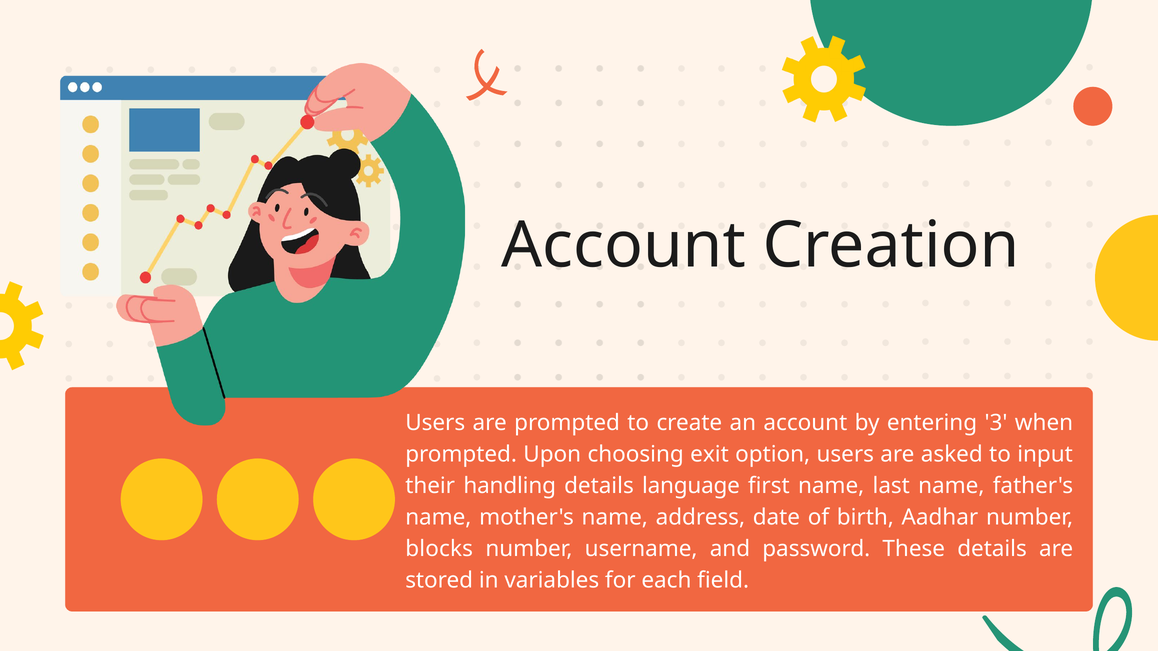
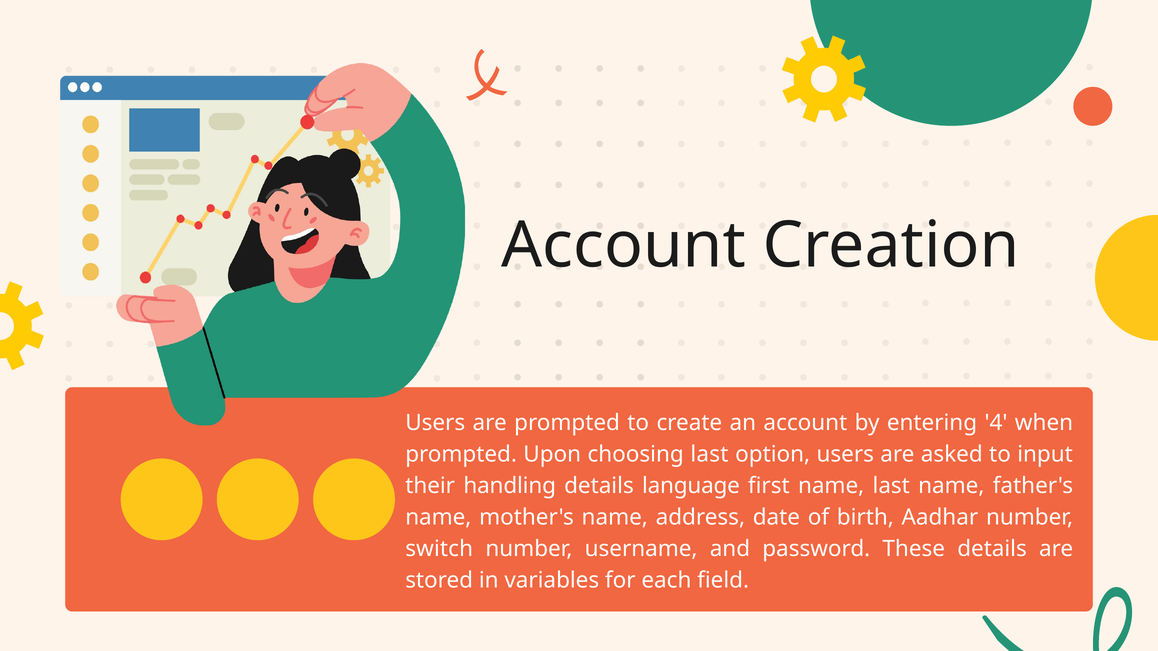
3: 3 -> 4
choosing exit: exit -> last
blocks: blocks -> switch
